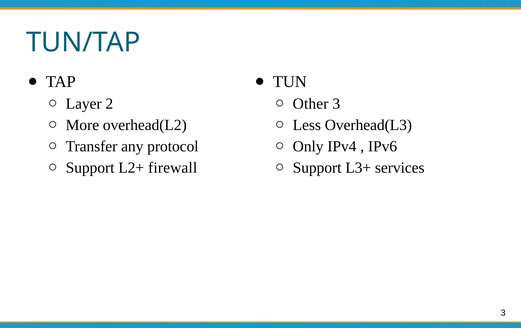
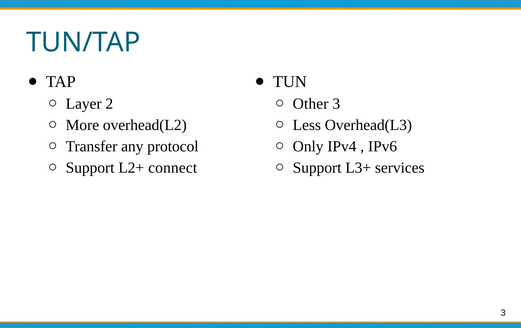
firewall: firewall -> connect
